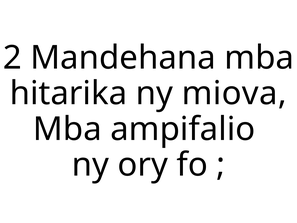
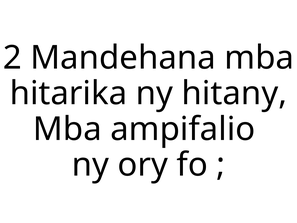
miova: miova -> hitany
